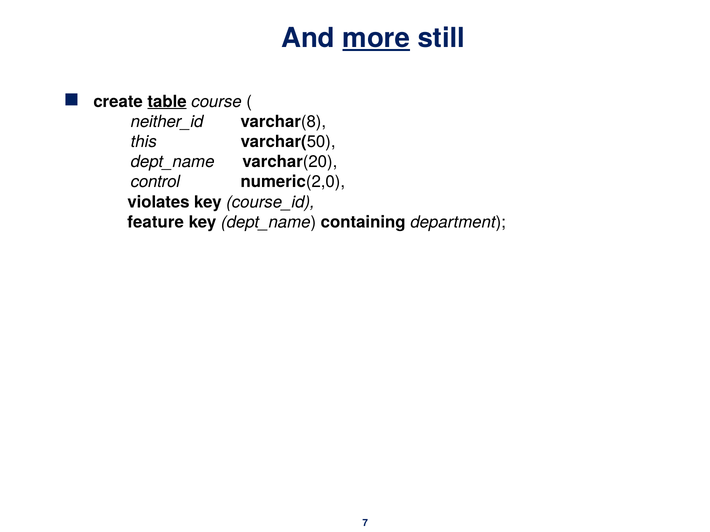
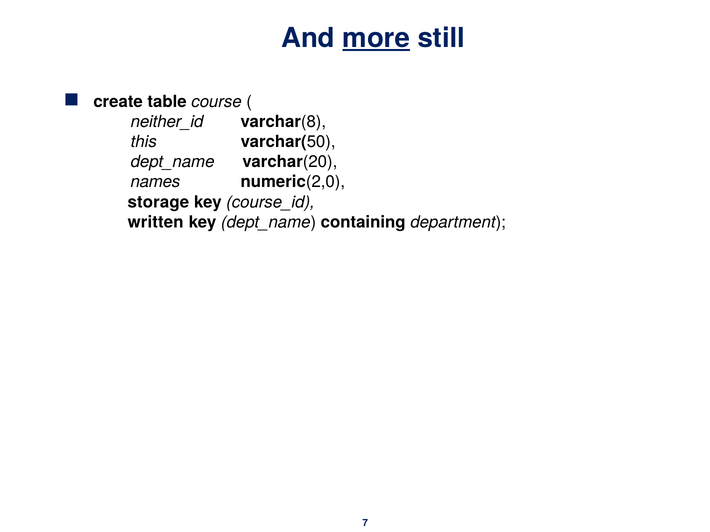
table underline: present -> none
control: control -> names
violates: violates -> storage
feature: feature -> written
